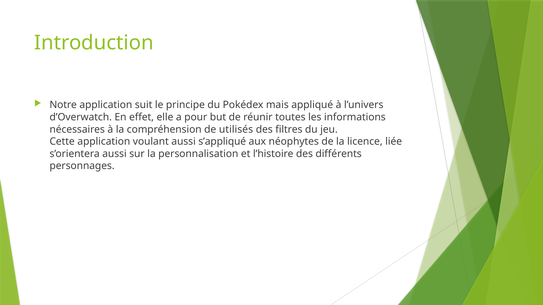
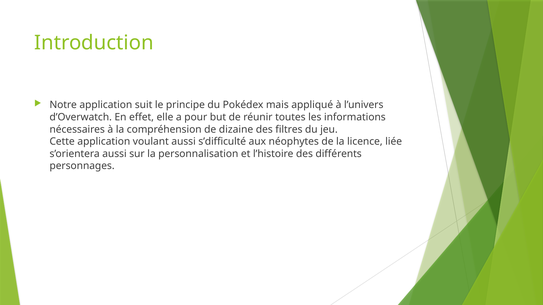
utilisés: utilisés -> dizaine
s’appliqué: s’appliqué -> s’difficulté
